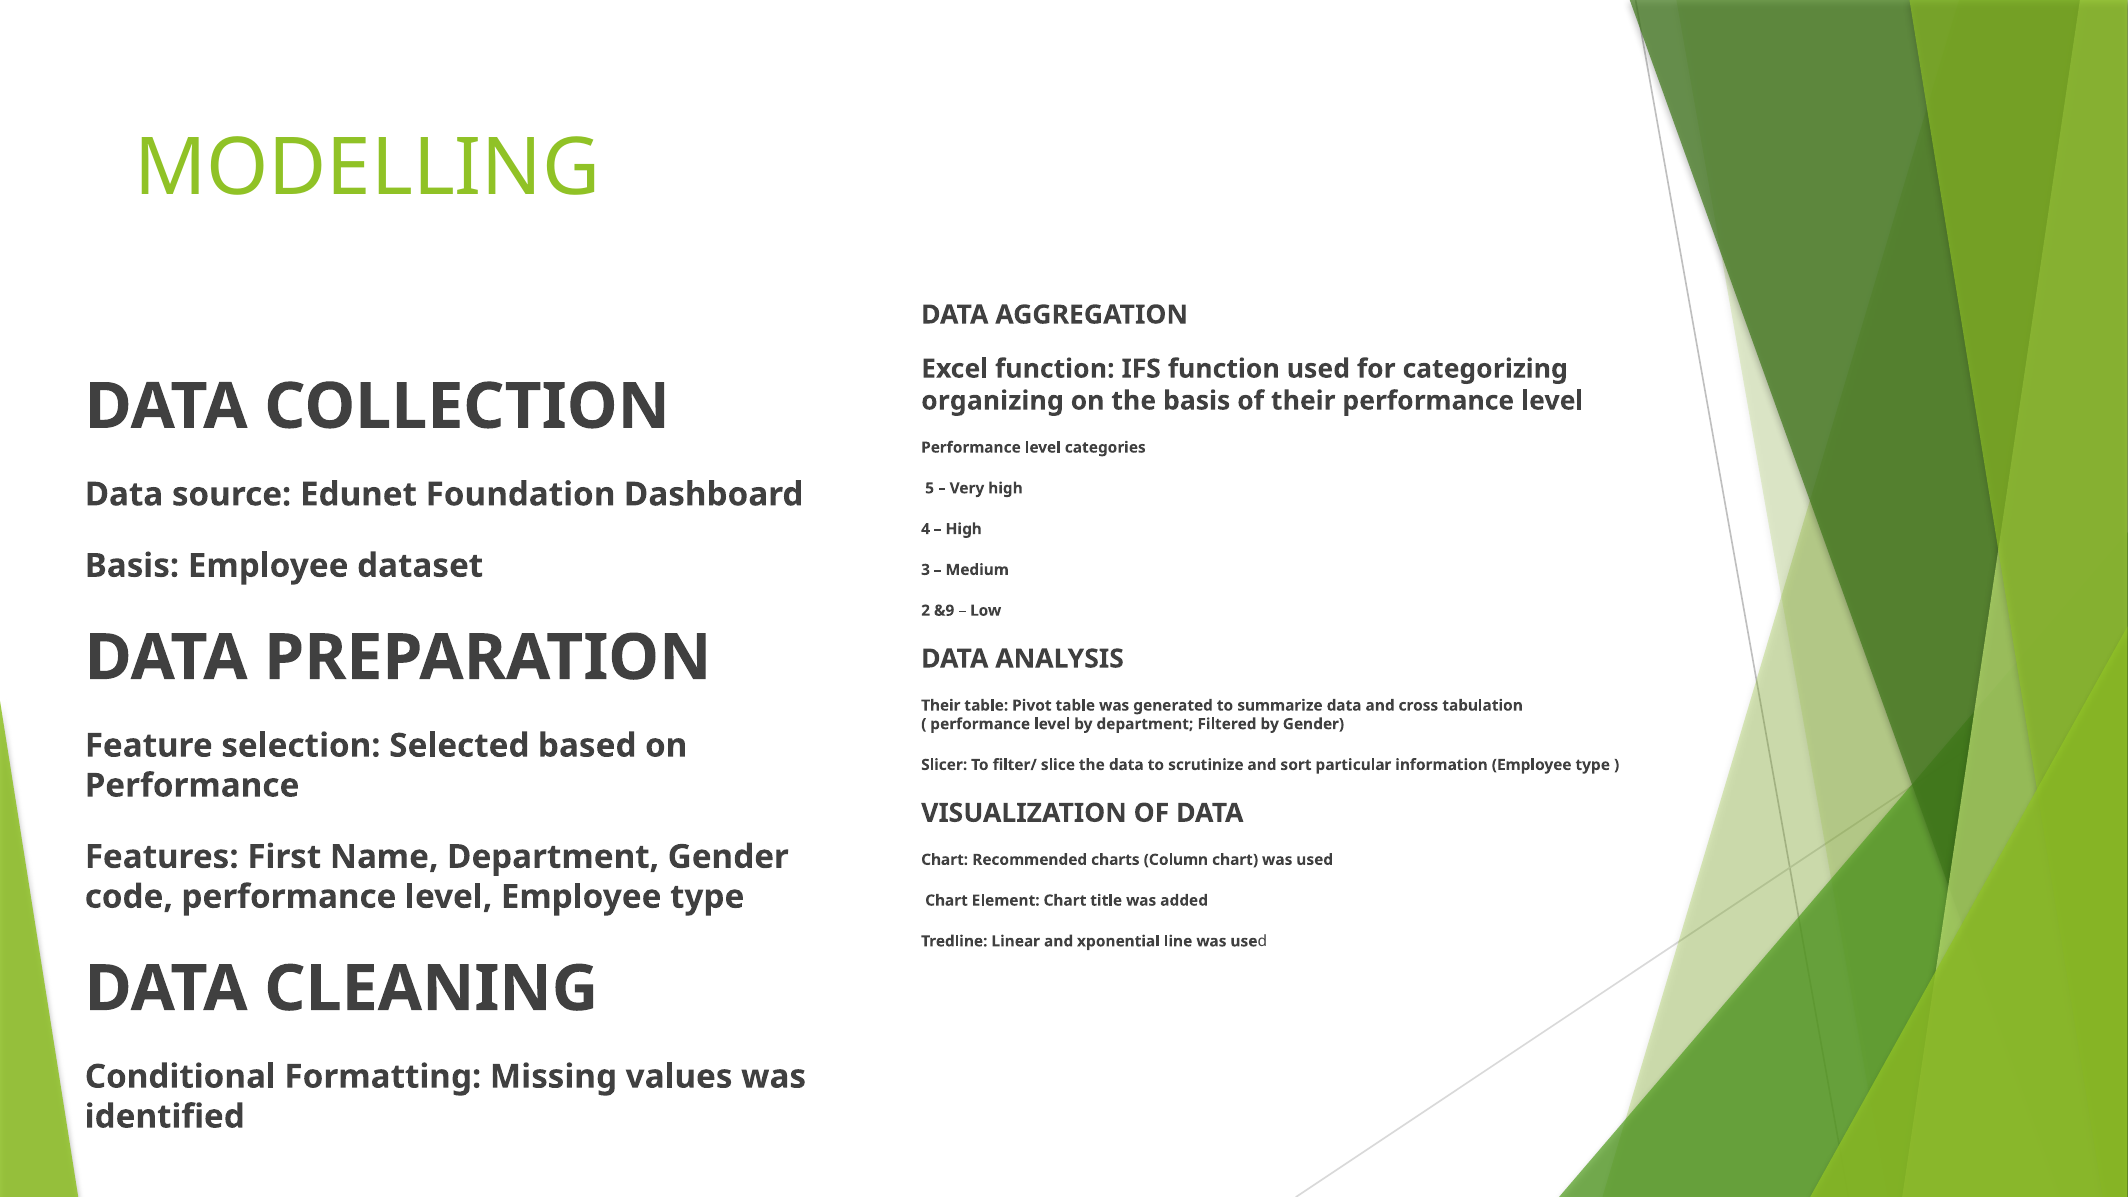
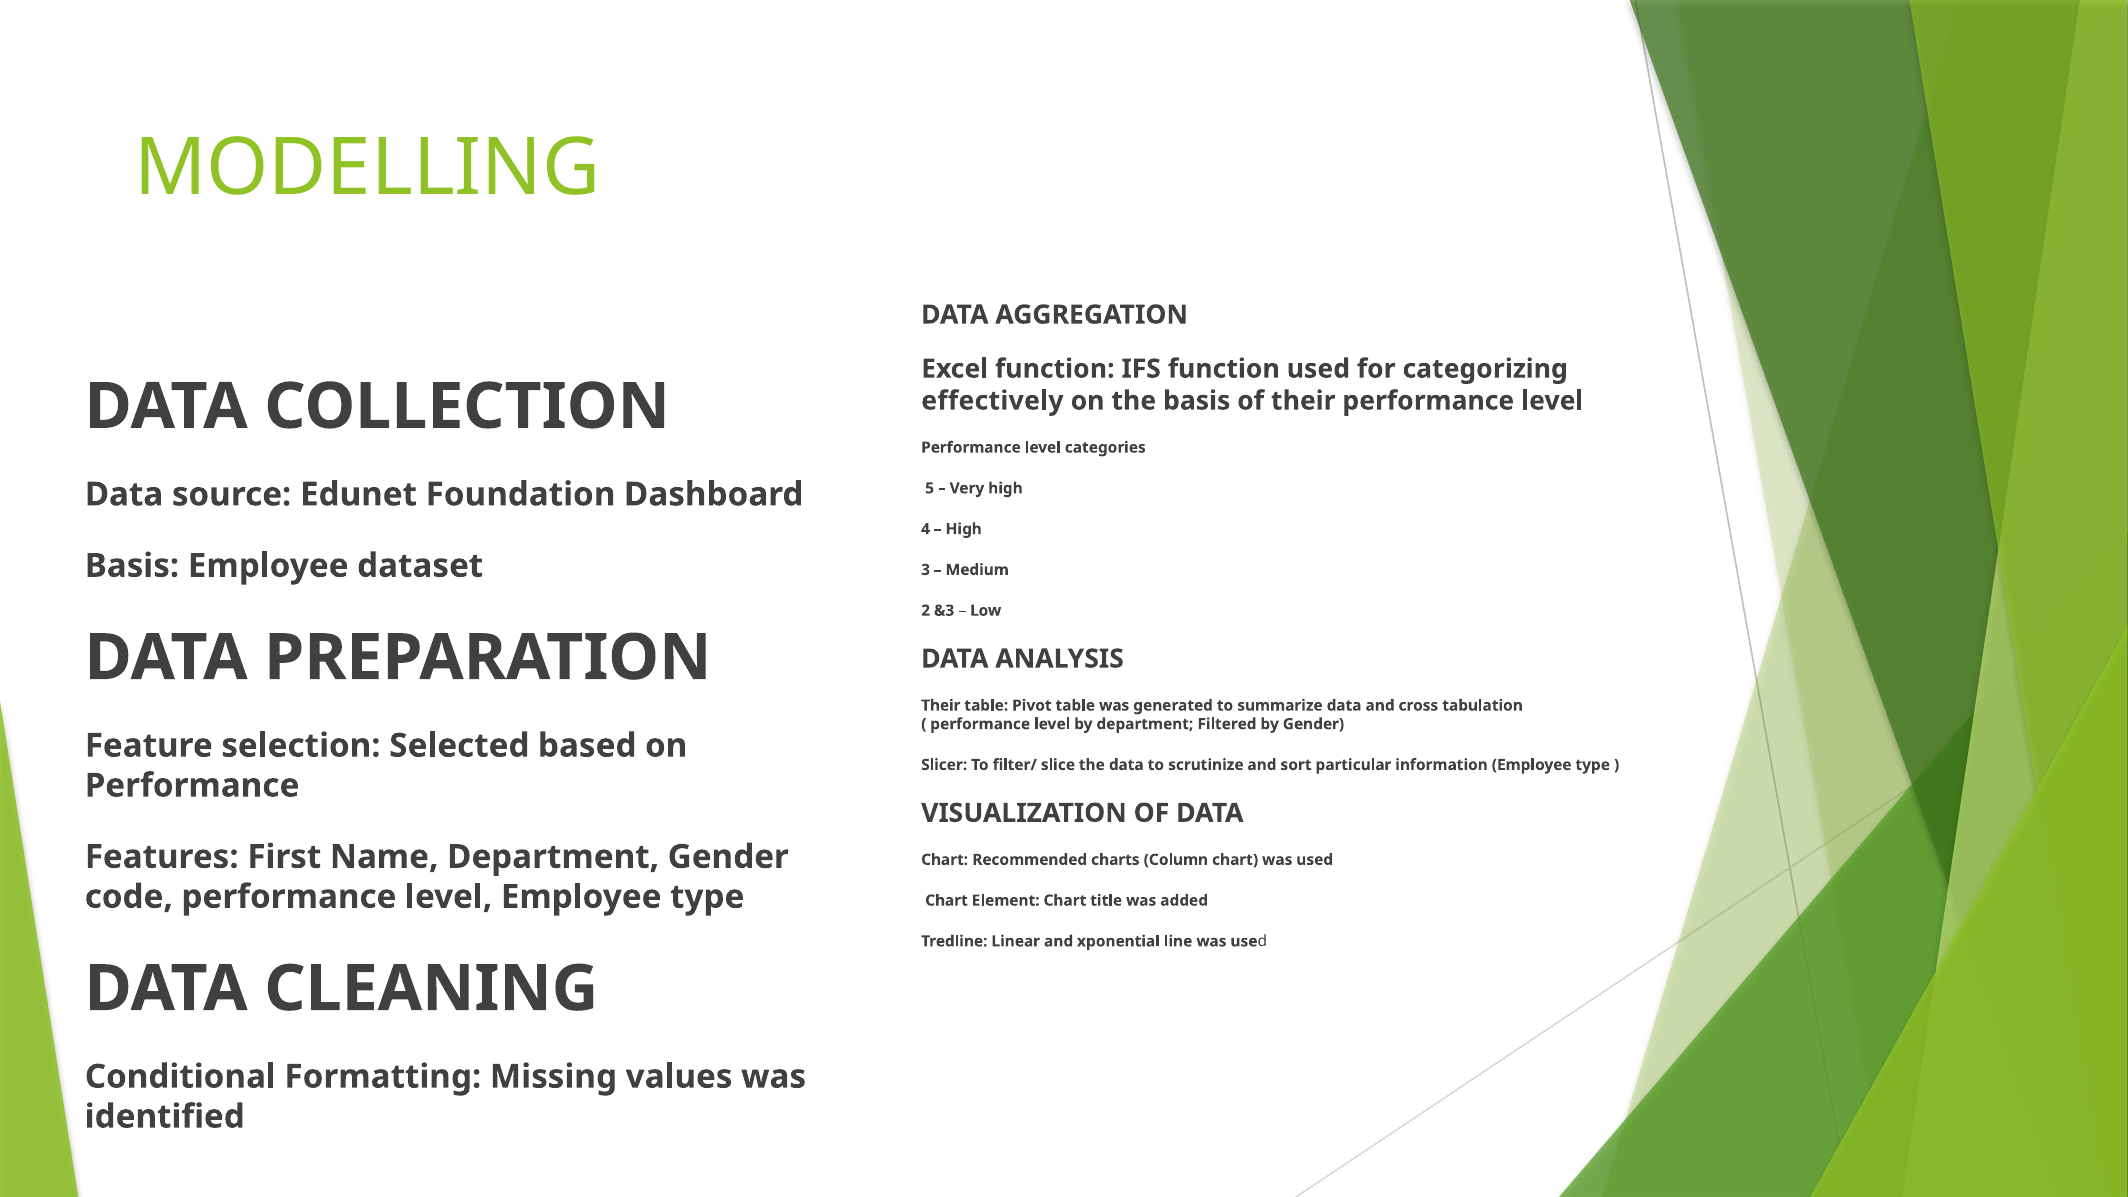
organizing: organizing -> effectively
&9: &9 -> &3
